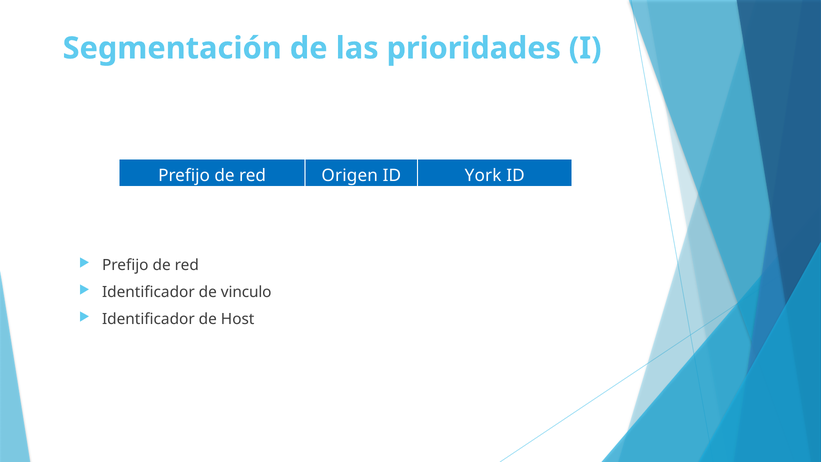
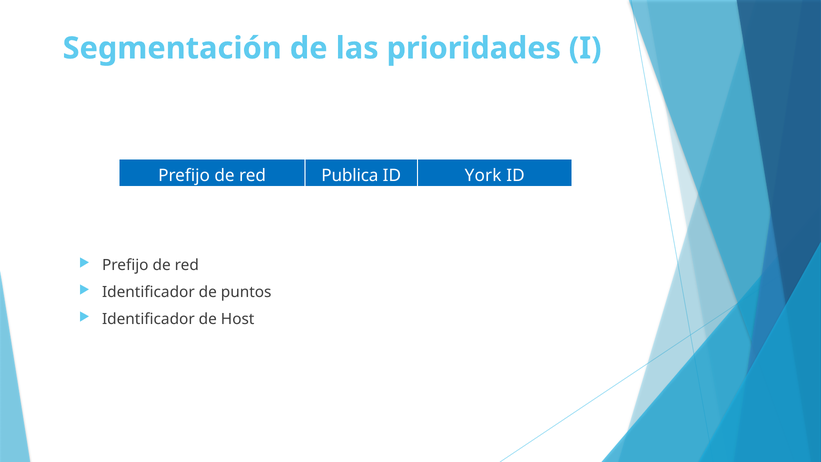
Origen: Origen -> Publica
vinculo: vinculo -> puntos
